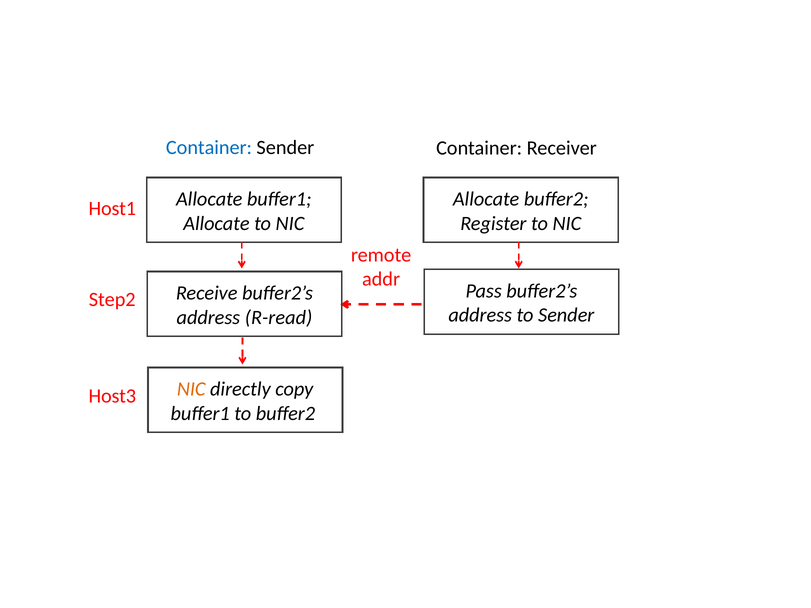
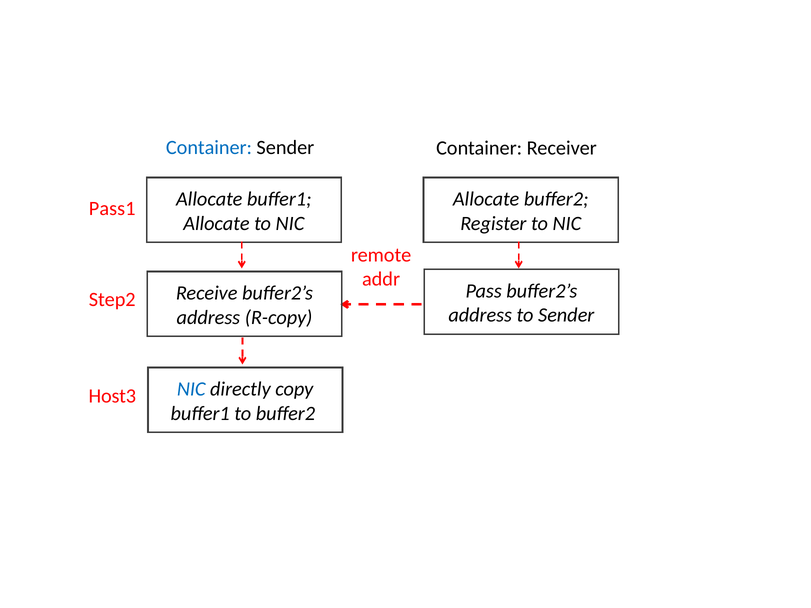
Host1: Host1 -> Pass1
R-read: R-read -> R-copy
NIC at (191, 389) colour: orange -> blue
